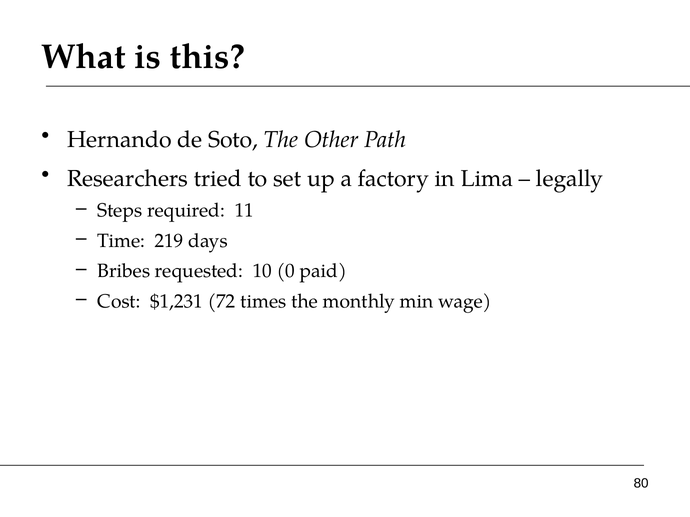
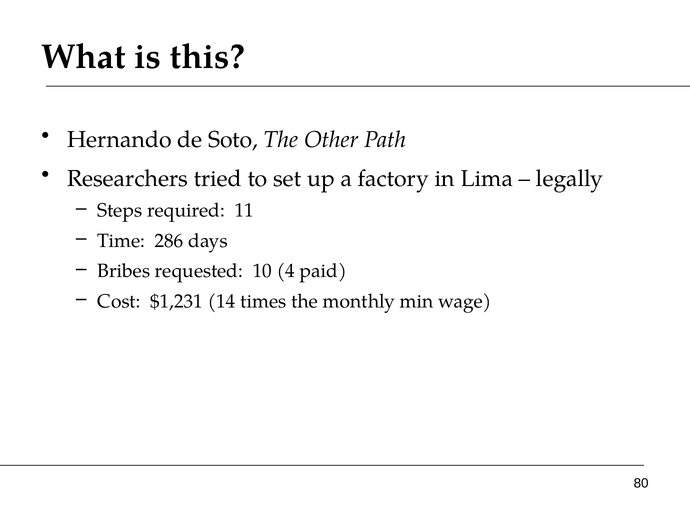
219: 219 -> 286
0: 0 -> 4
72: 72 -> 14
